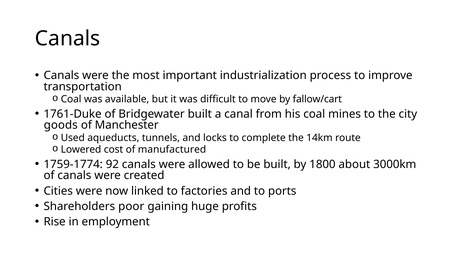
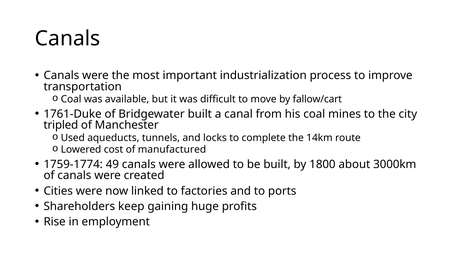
goods: goods -> tripled
92: 92 -> 49
poor: poor -> keep
